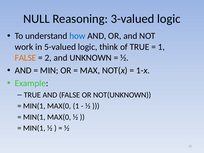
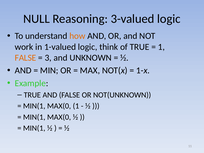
how colour: blue -> orange
5-valued: 5-valued -> 1-valued
2: 2 -> 3
